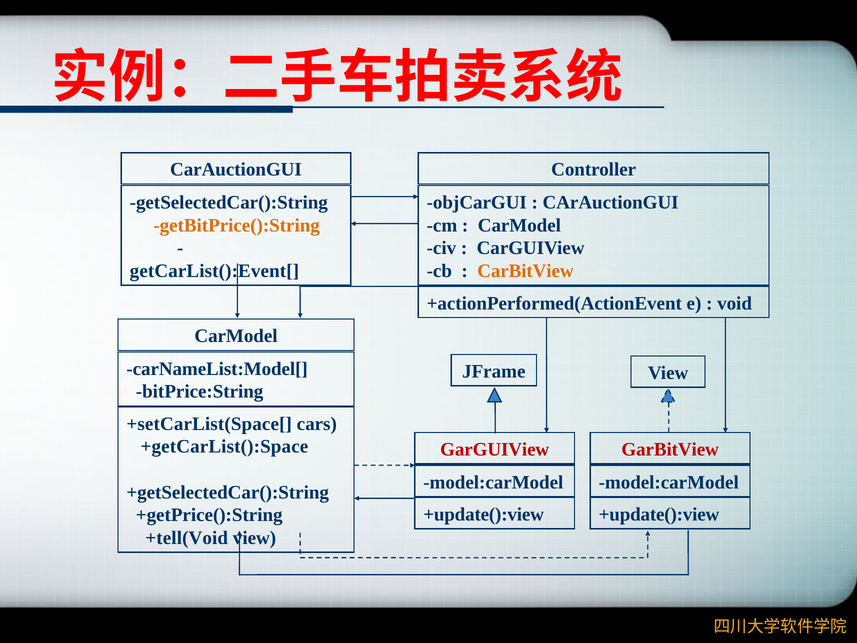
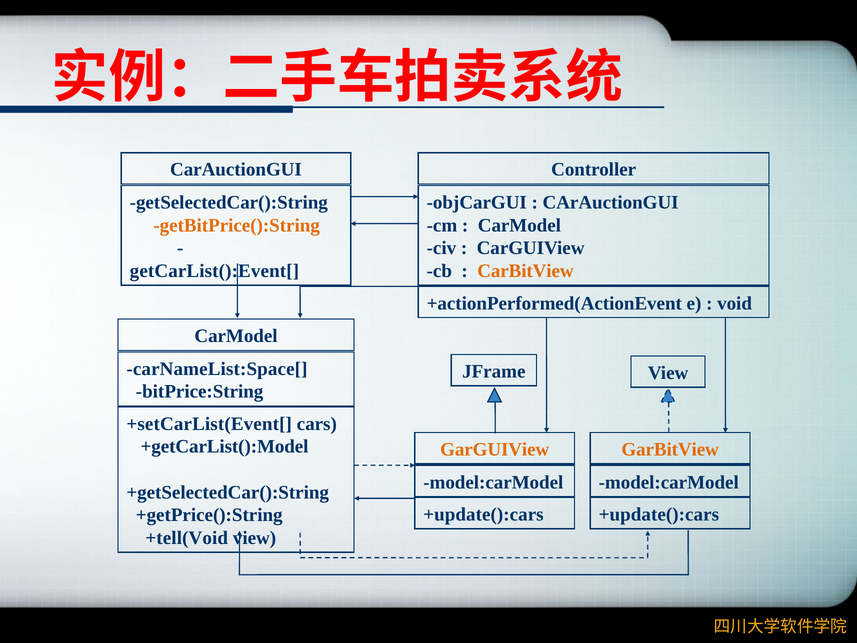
carNameList:Model[: carNameList:Model[ -> carNameList:Space[
+setCarList(Space[: +setCarList(Space[ -> +setCarList(Event[
+getCarList():Space: +getCarList():Space -> +getCarList():Model
GarGUIView colour: red -> orange
GarBitView colour: red -> orange
+update():view at (484, 514): +update():view -> +update():cars
+update():view at (659, 514): +update():view -> +update():cars
